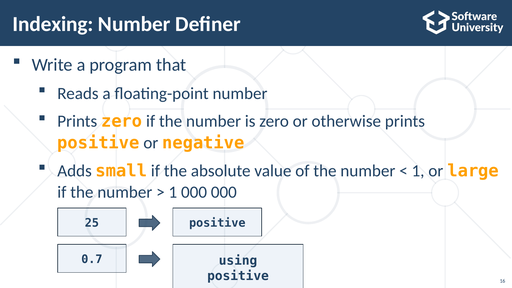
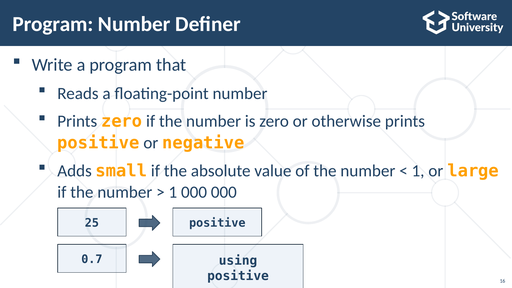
Indexing at (53, 24): Indexing -> Program
